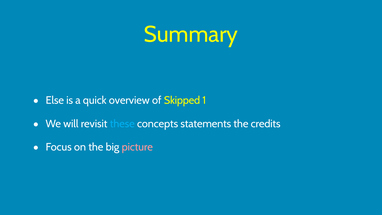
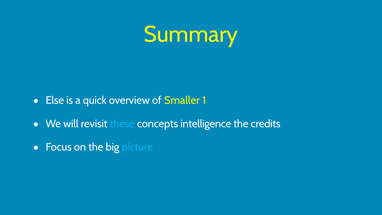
Skipped: Skipped -> Smaller
statements: statements -> intelligence
picture colour: pink -> light blue
